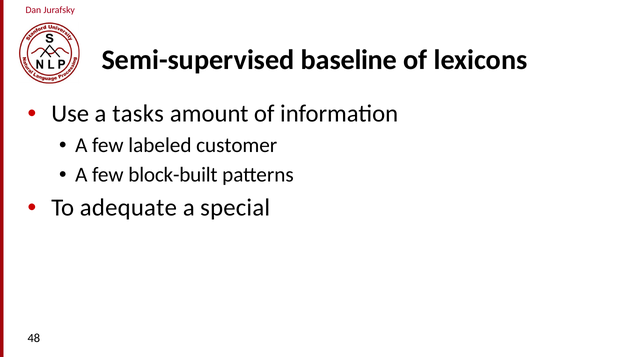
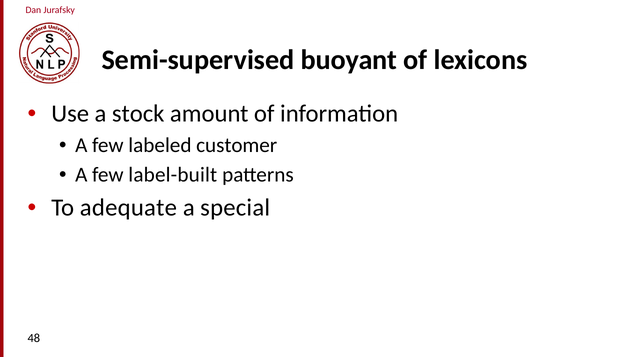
baseline: baseline -> buoyant
tasks: tasks -> stock
block-built: block-built -> label-built
